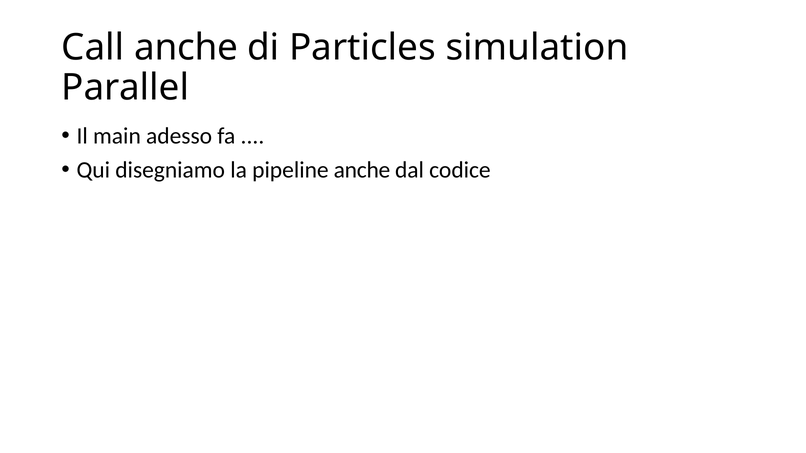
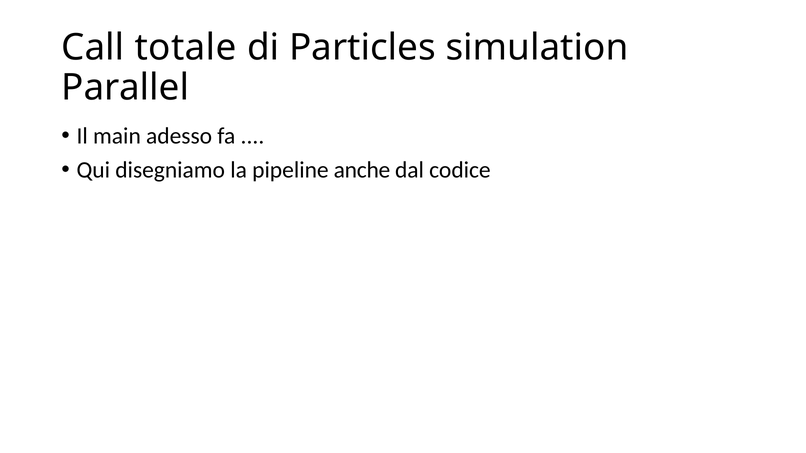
Call anche: anche -> totale
